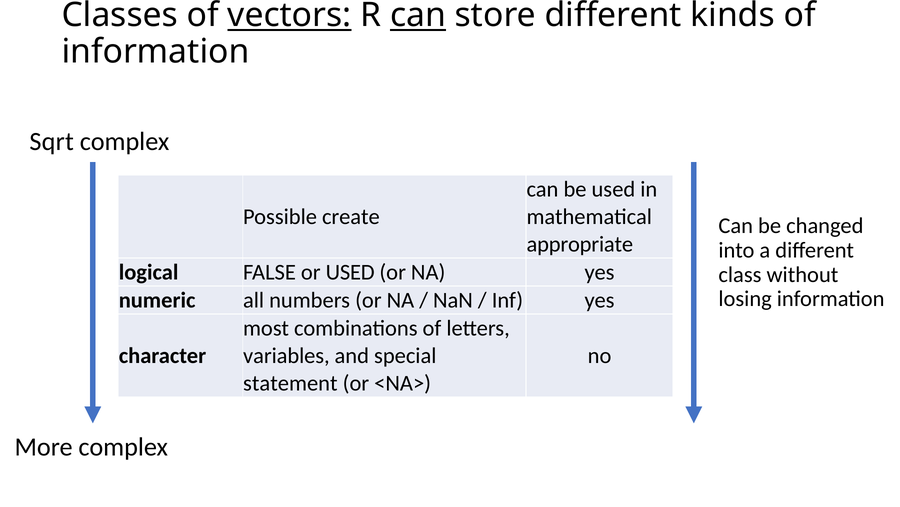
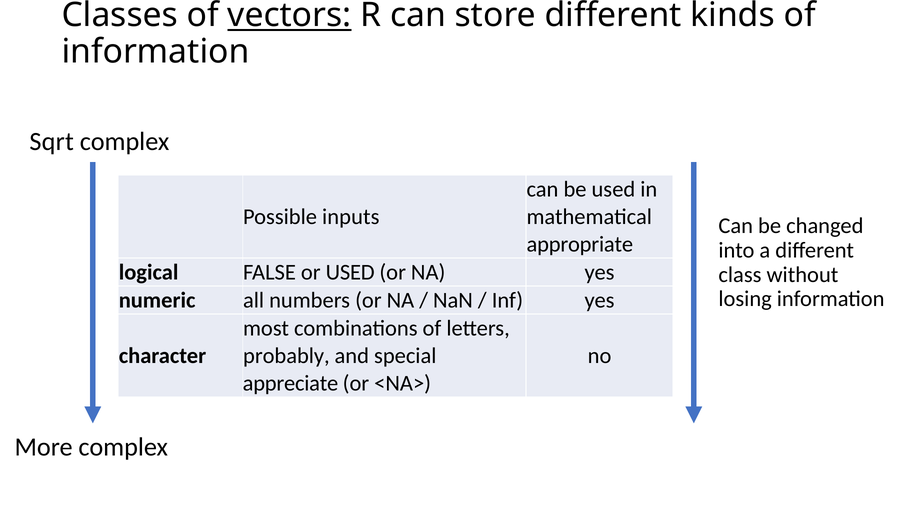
can at (418, 15) underline: present -> none
create: create -> inputs
variables: variables -> probably
statement: statement -> appreciate
